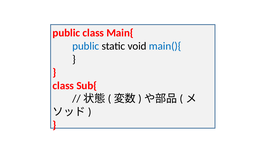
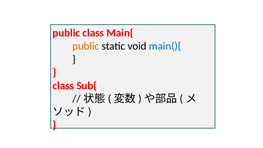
public at (86, 46) colour: blue -> orange
